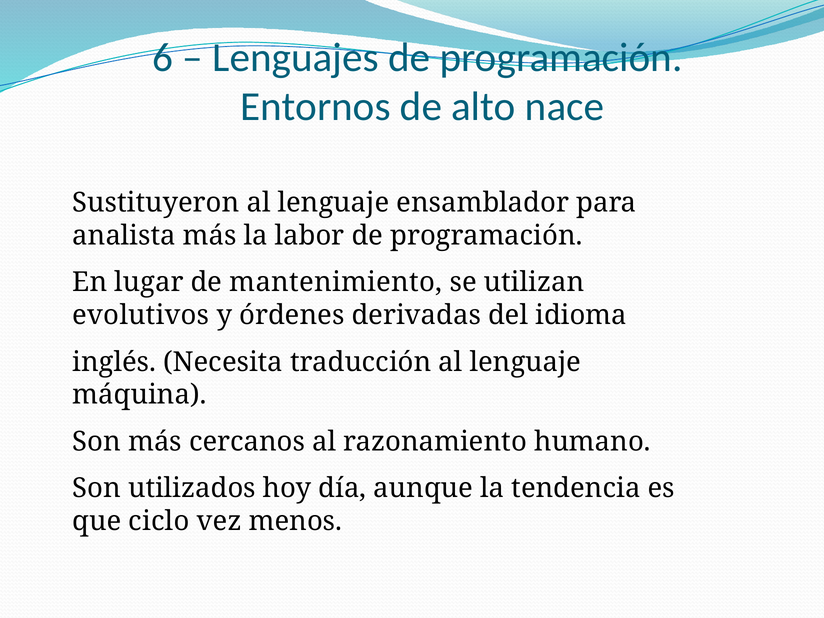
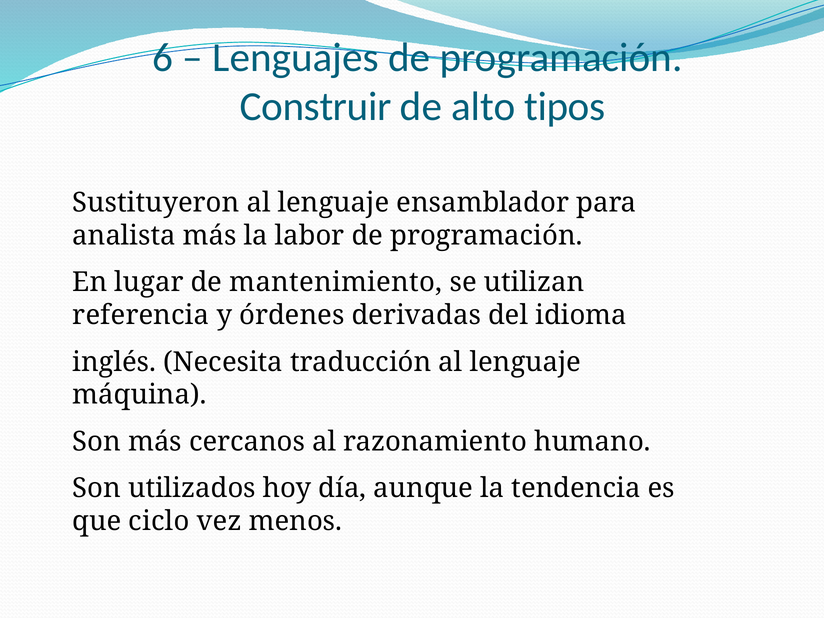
Entornos: Entornos -> Construir
nace: nace -> tipos
evolutivos: evolutivos -> referencia
